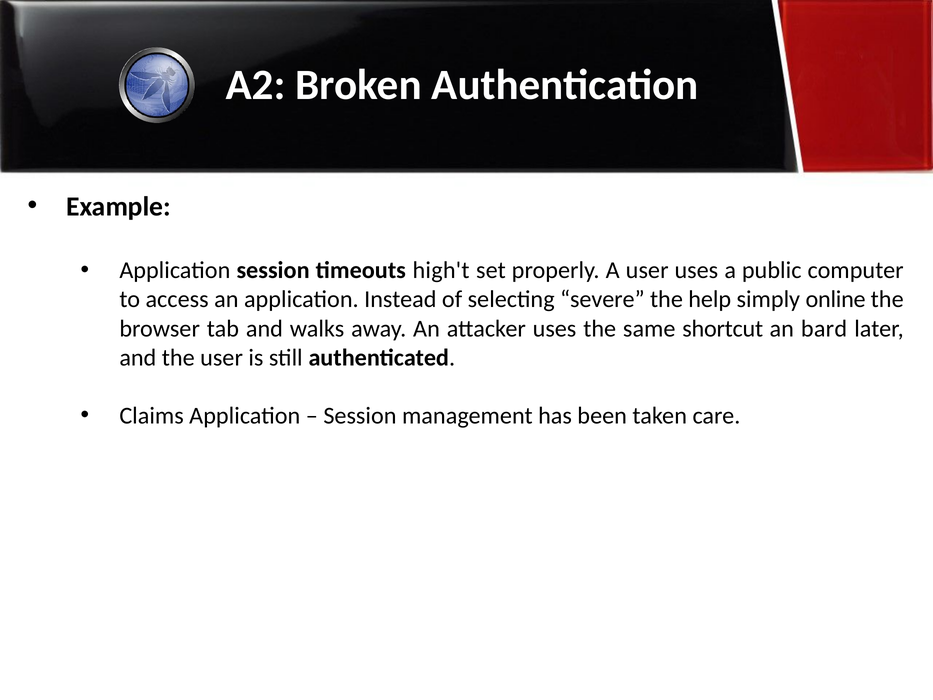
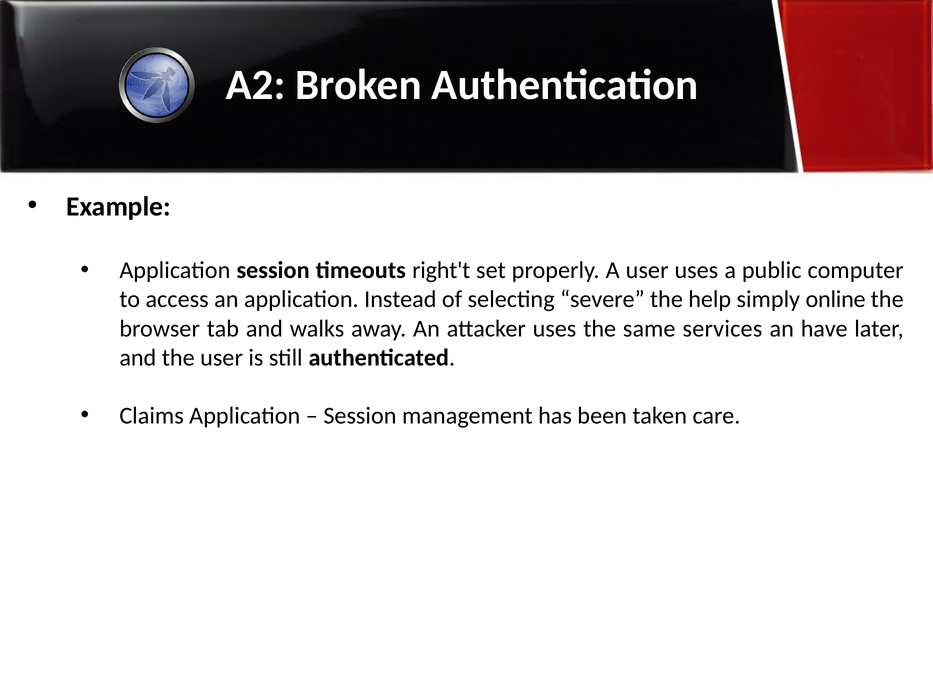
high't: high't -> right't
shortcut: shortcut -> services
bard: bard -> have
